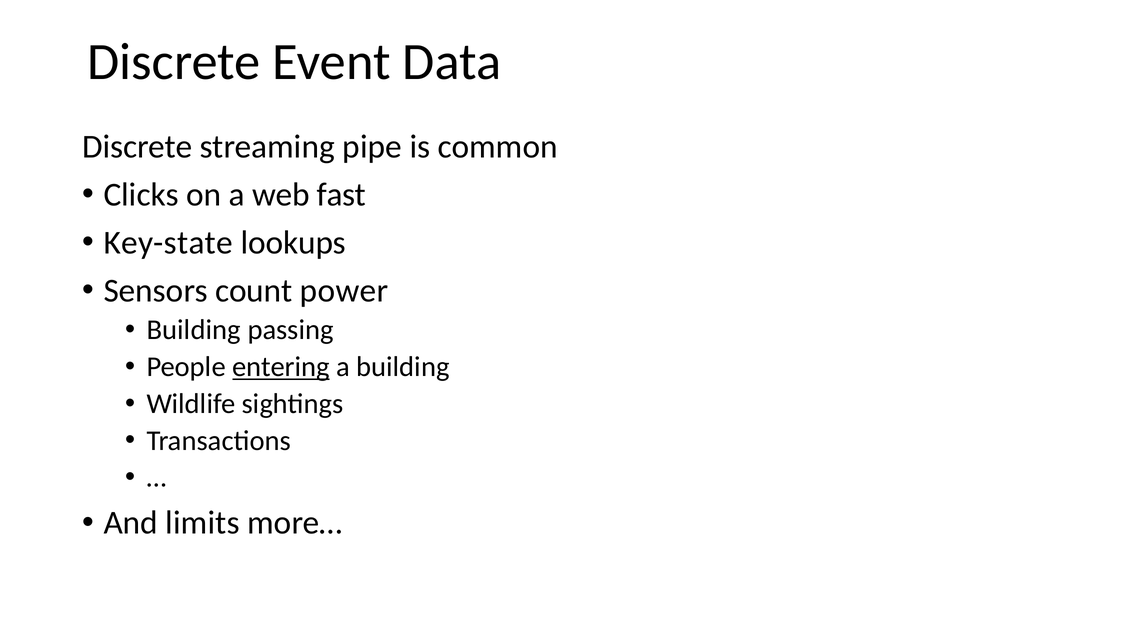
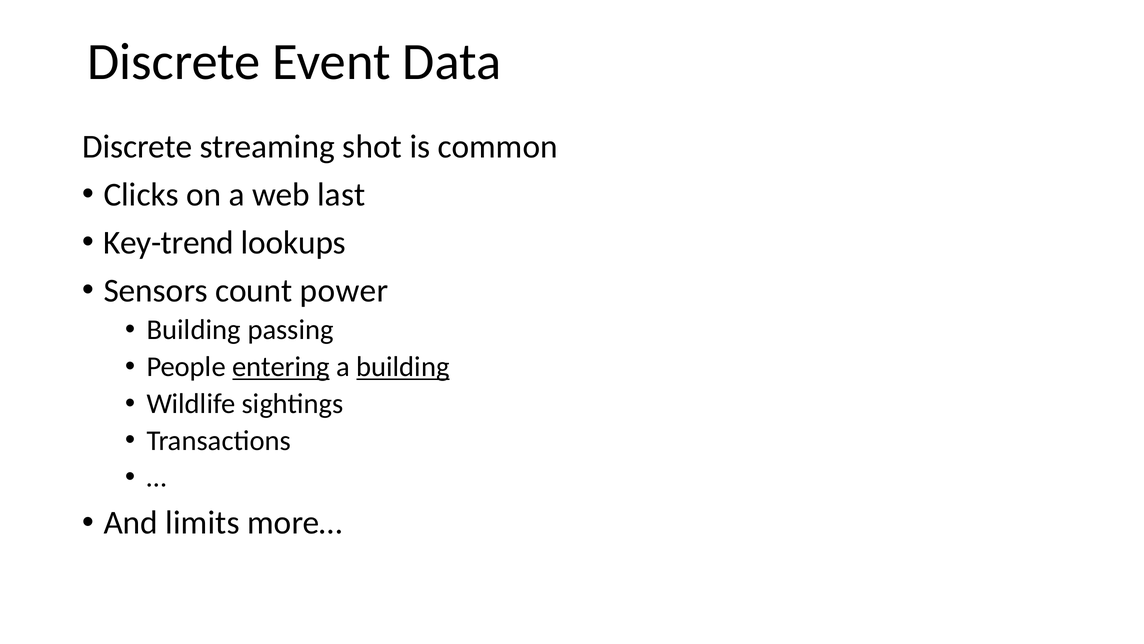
pipe: pipe -> shot
fast: fast -> last
Key-state: Key-state -> Key-trend
building at (403, 367) underline: none -> present
